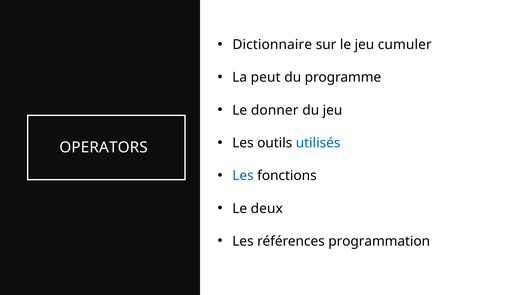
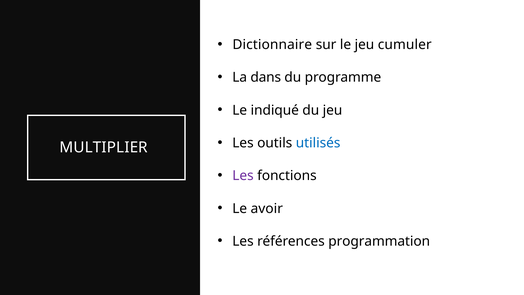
peut: peut -> dans
donner: donner -> indiqué
OPERATORS: OPERATORS -> MULTIPLIER
Les at (243, 176) colour: blue -> purple
deux: deux -> avoir
